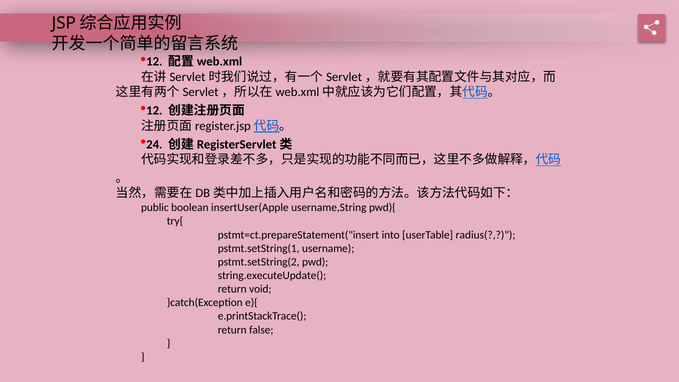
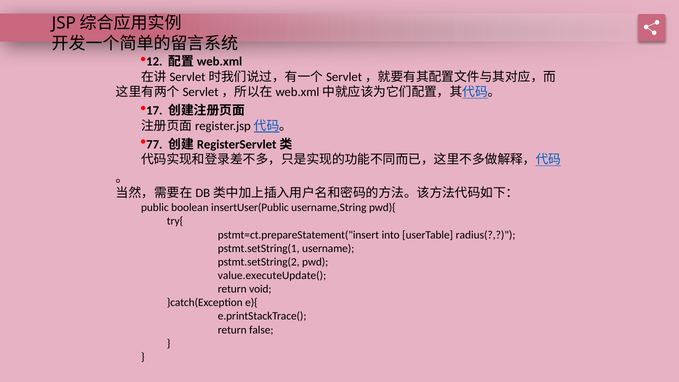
12 at (154, 111): 12 -> 17
24: 24 -> 77
insertUser(Apple: insertUser(Apple -> insertUser(Public
string.executeUpdate(: string.executeUpdate( -> value.executeUpdate(
